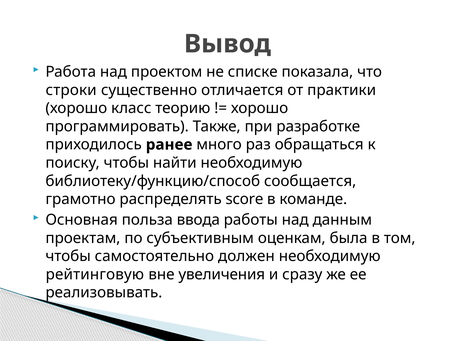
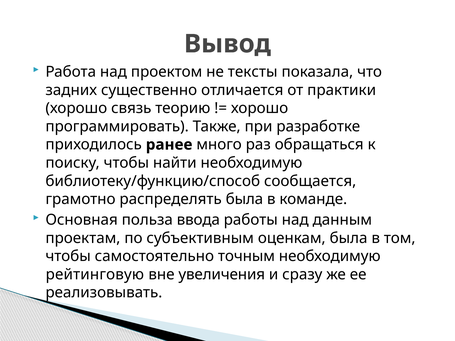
списке: списке -> тексты
строки: строки -> задних
класс: класс -> связь
распределять score: score -> была
должен: должен -> точным
